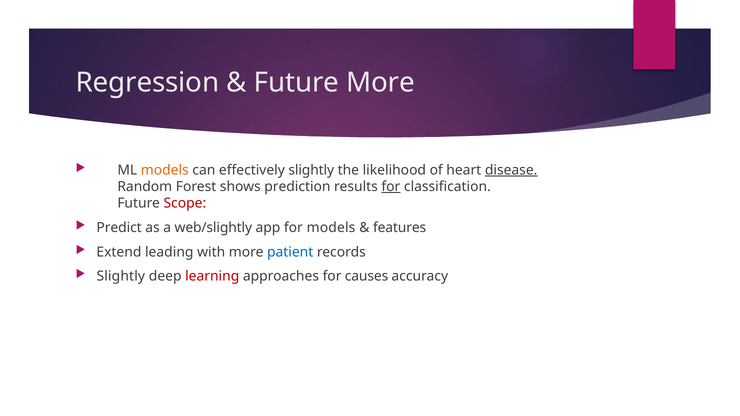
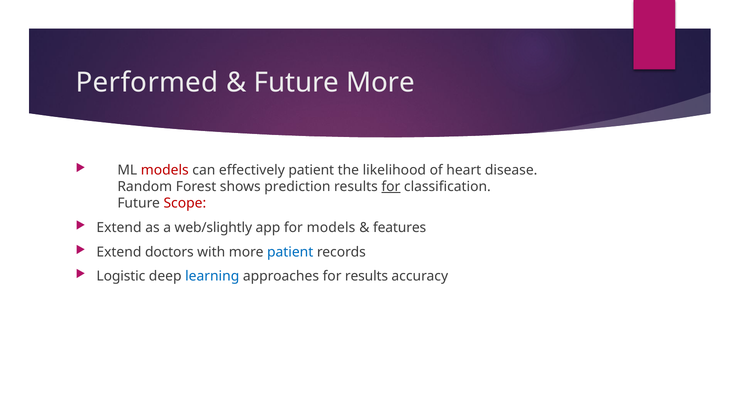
Regression: Regression -> Performed
models at (165, 170) colour: orange -> red
effectively slightly: slightly -> patient
disease underline: present -> none
Predict at (119, 228): Predict -> Extend
leading: leading -> doctors
Slightly at (121, 276): Slightly -> Logistic
learning colour: red -> blue
for causes: causes -> results
